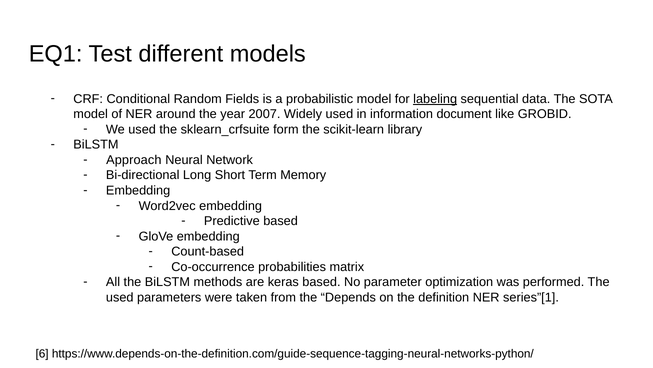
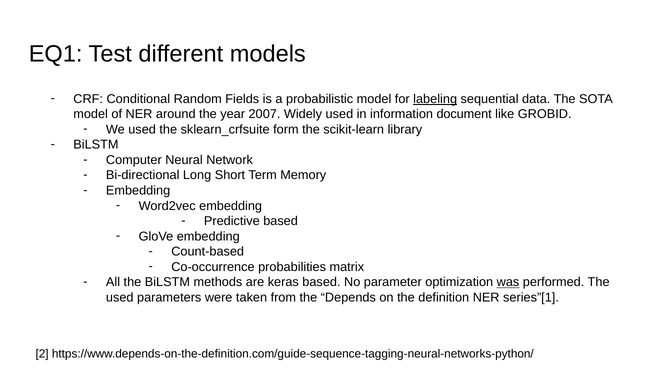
Approach: Approach -> Computer
was underline: none -> present
6: 6 -> 2
